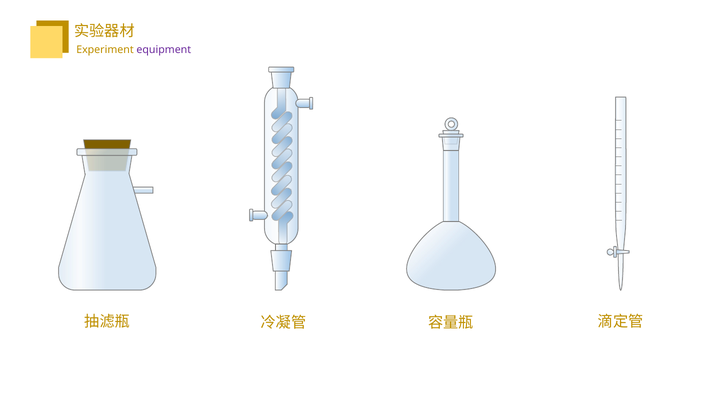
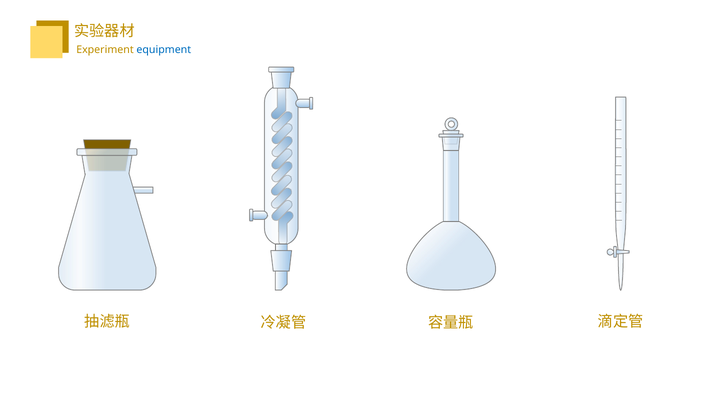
equipment colour: purple -> blue
